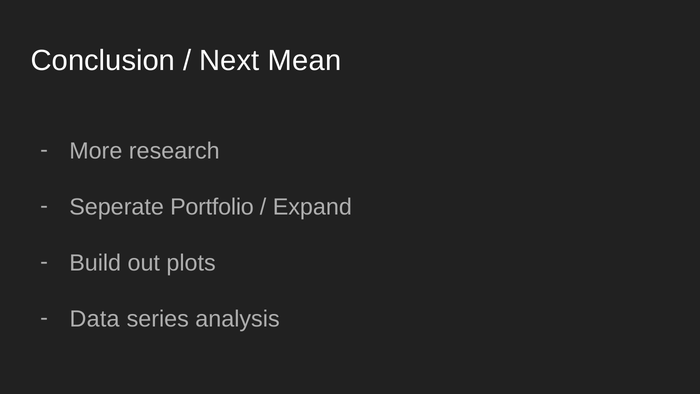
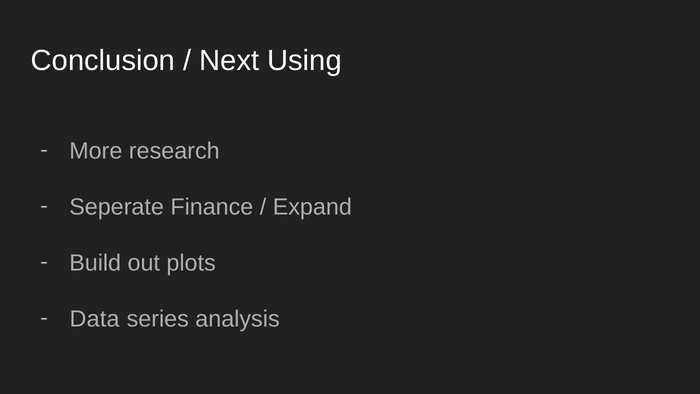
Mean: Mean -> Using
Portfolio: Portfolio -> Finance
